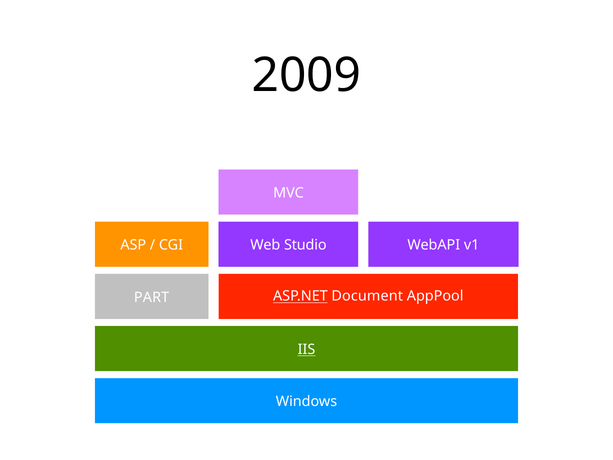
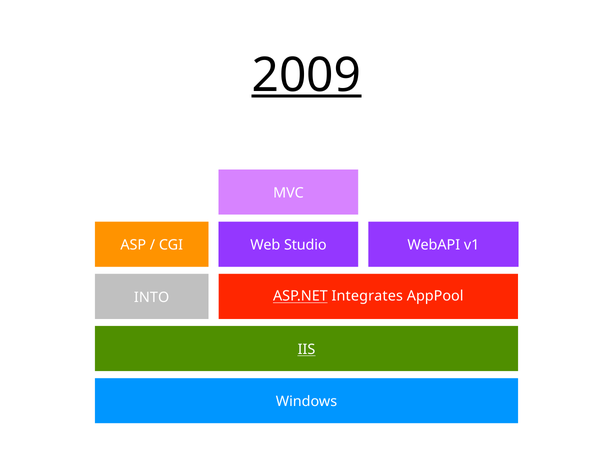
2009 underline: none -> present
Document: Document -> Integrates
PART: PART -> INTO
